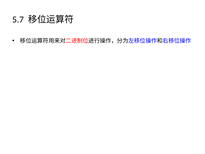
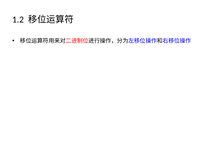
5.7: 5.7 -> 1.2
